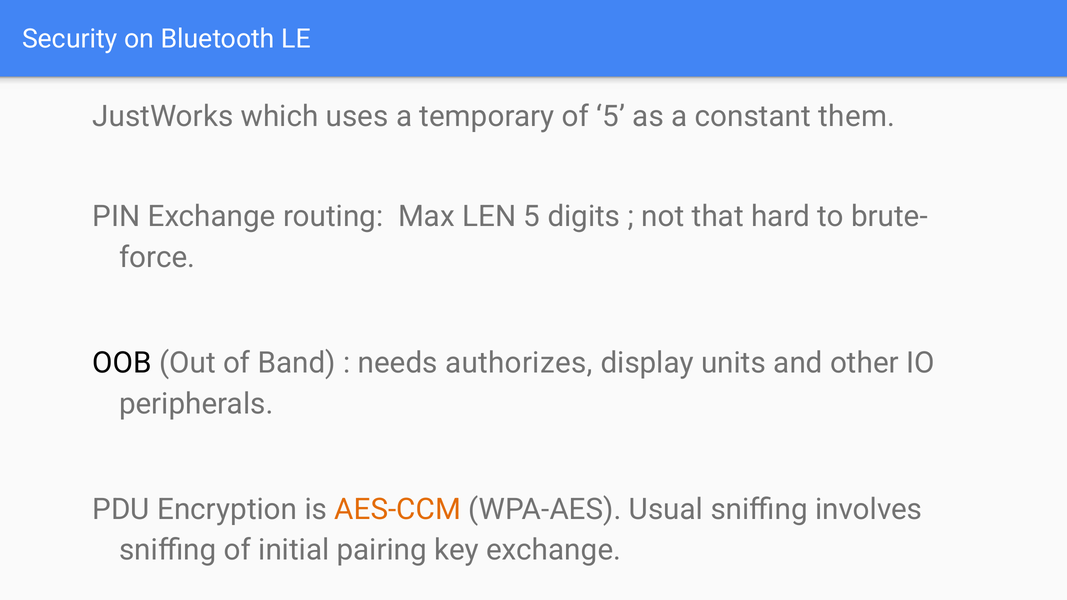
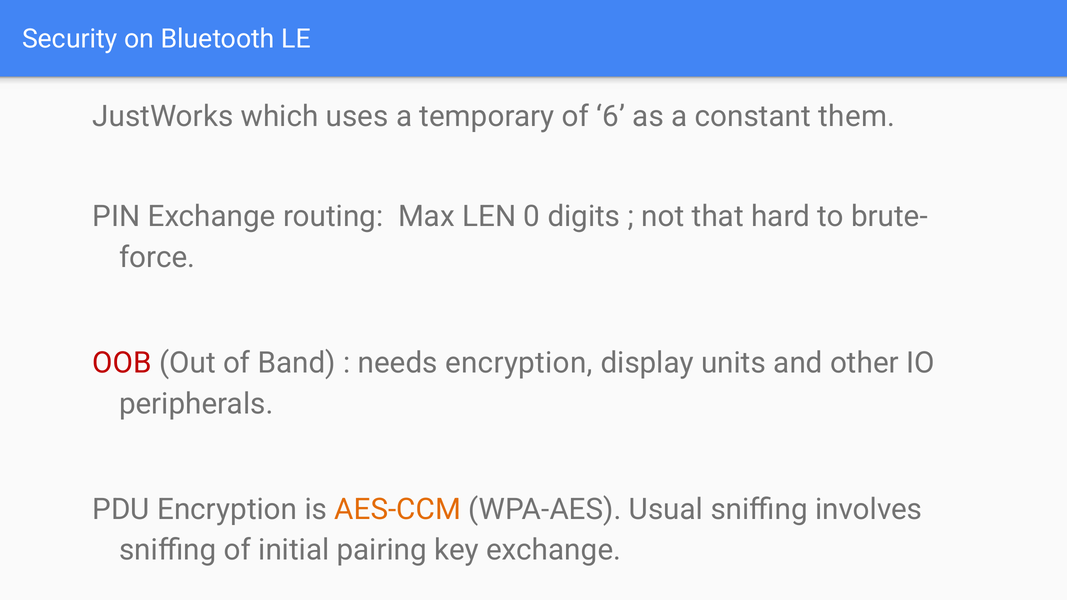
of 5: 5 -> 6
LEN 5: 5 -> 0
OOB colour: black -> red
needs authorizes: authorizes -> encryption
